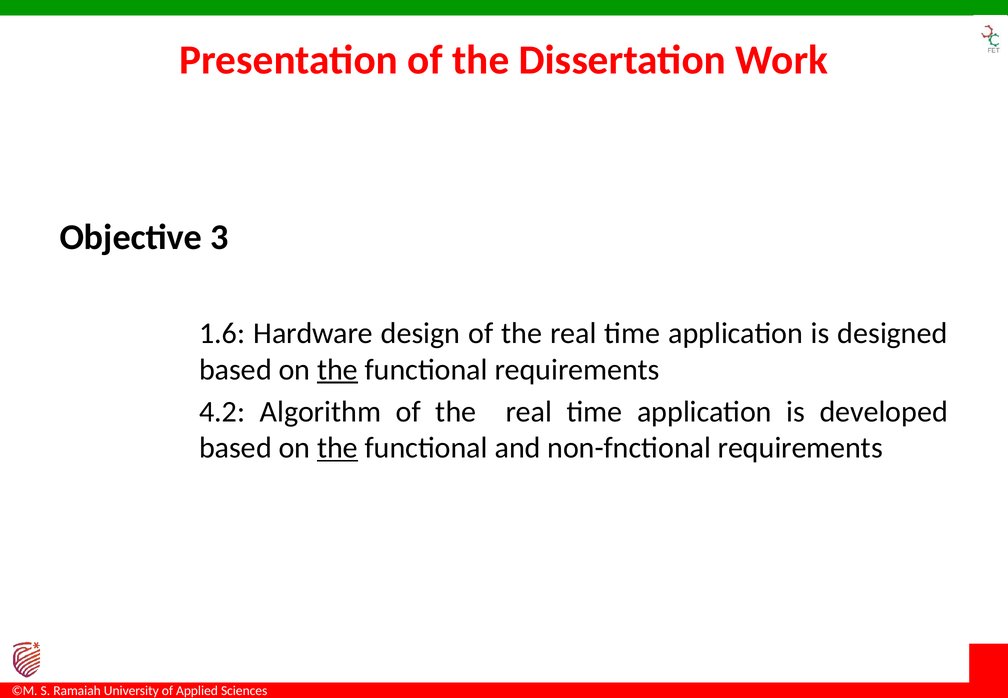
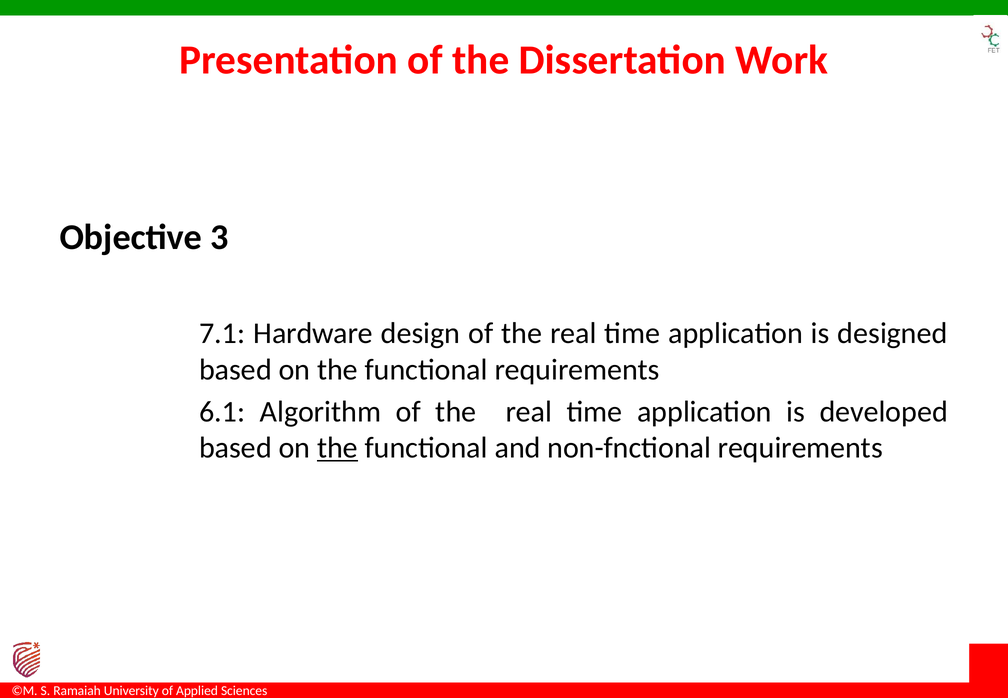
1.6: 1.6 -> 7.1
the at (337, 370) underline: present -> none
4.2: 4.2 -> 6.1
